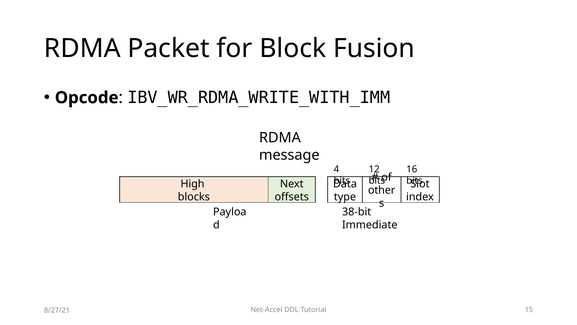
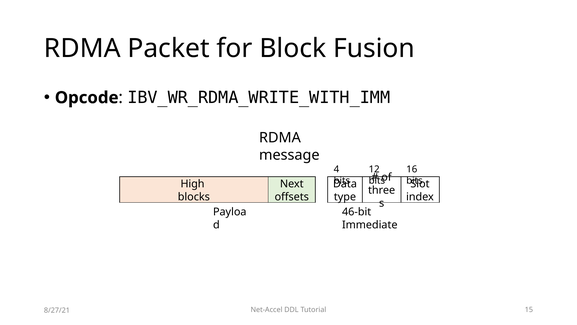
other: other -> three
38-bit: 38-bit -> 46-bit
